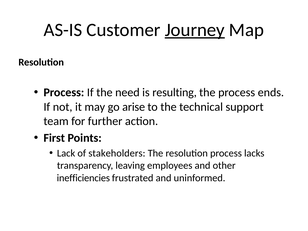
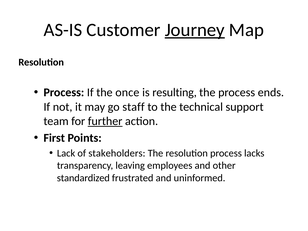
need: need -> once
arise: arise -> staff
further underline: none -> present
inefficiencies: inefficiencies -> standardized
